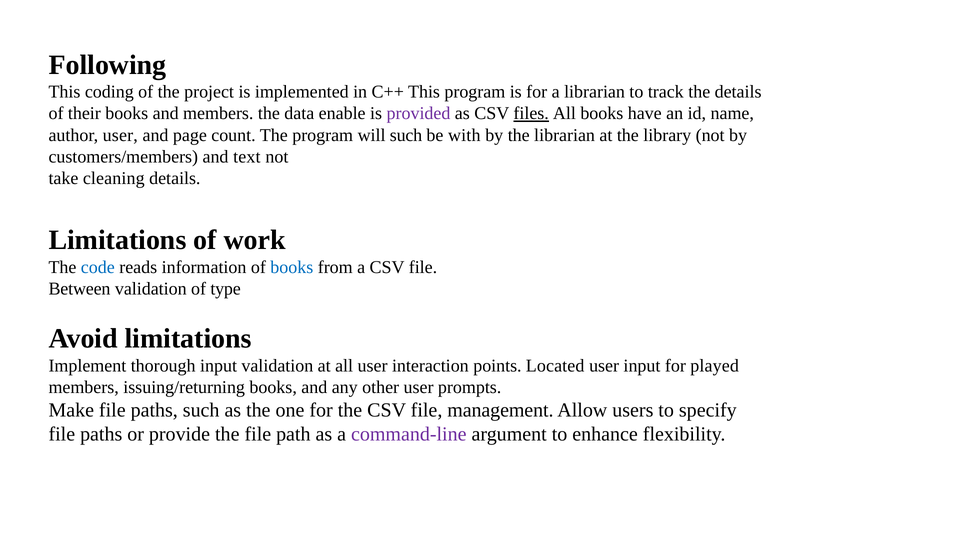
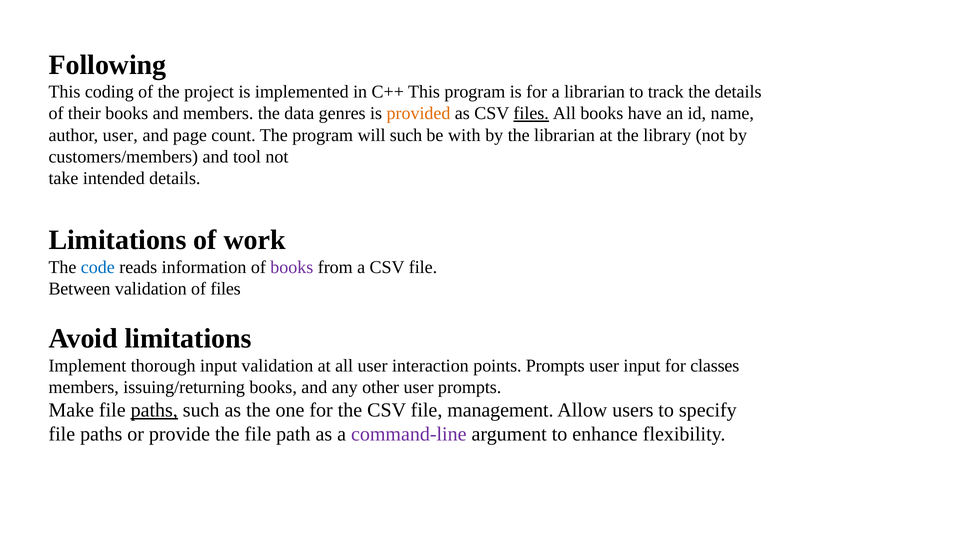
enable: enable -> genres
provided colour: purple -> orange
text: text -> tool
cleaning: cleaning -> intended
books at (292, 267) colour: blue -> purple
of type: type -> files
points Located: Located -> Prompts
played: played -> classes
paths at (154, 410) underline: none -> present
